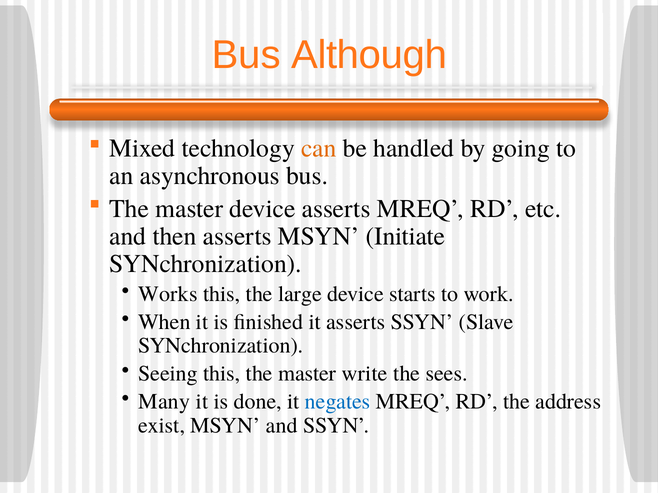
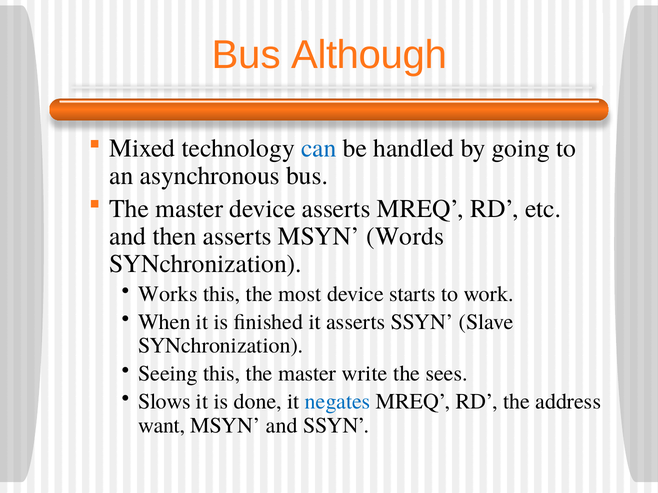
can colour: orange -> blue
Initiate: Initiate -> Words
large: large -> most
Many: Many -> Slows
exist: exist -> want
